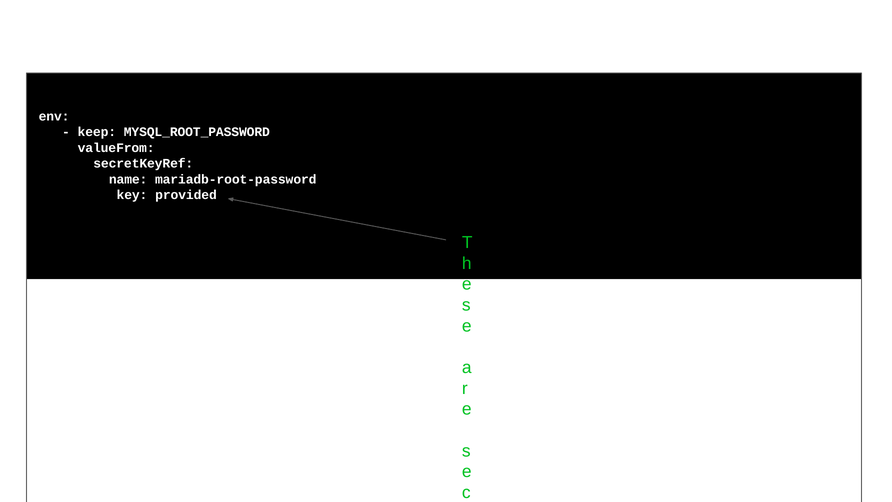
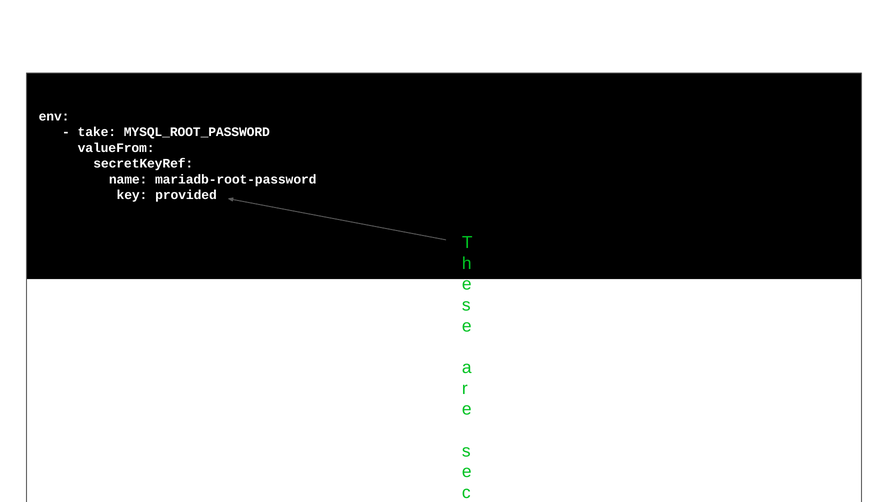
keep: keep -> take
